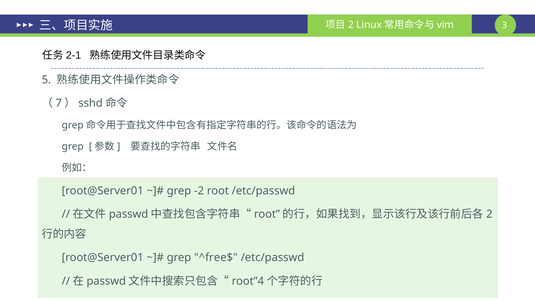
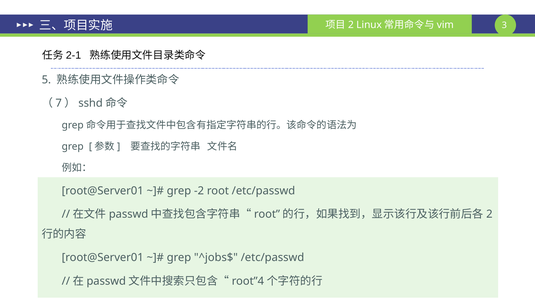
^free$: ^free$ -> ^jobs$
